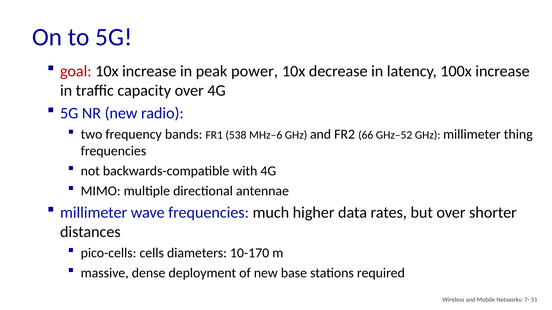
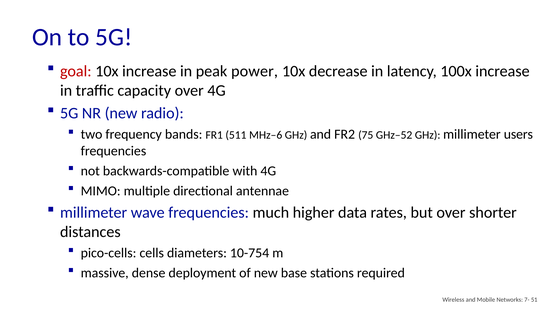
538: 538 -> 511
66: 66 -> 75
thing: thing -> users
10-170: 10-170 -> 10-754
